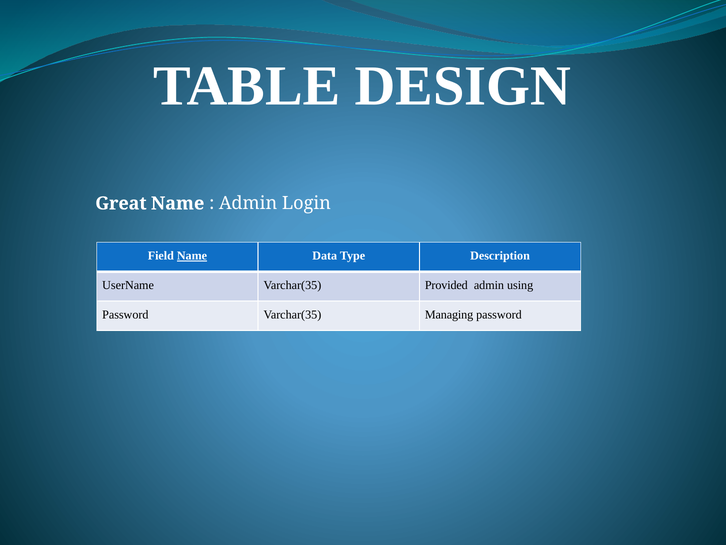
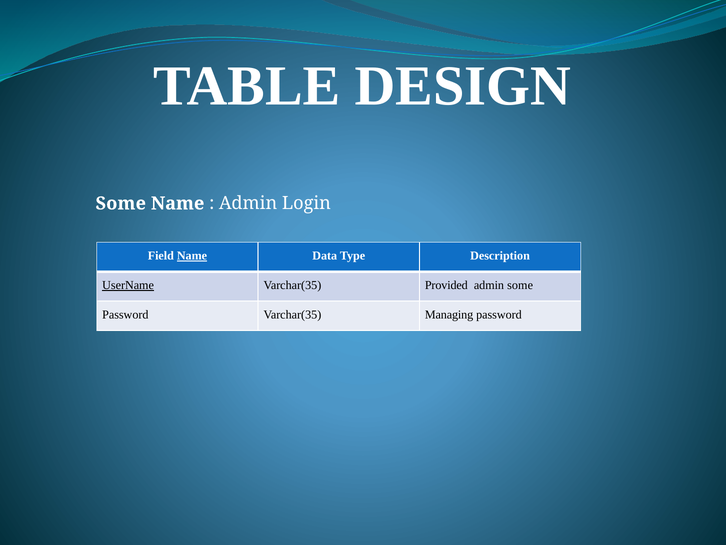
Great at (121, 203): Great -> Some
UserName underline: none -> present
admin using: using -> some
